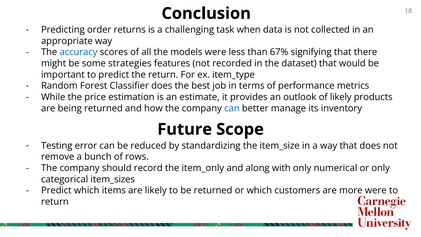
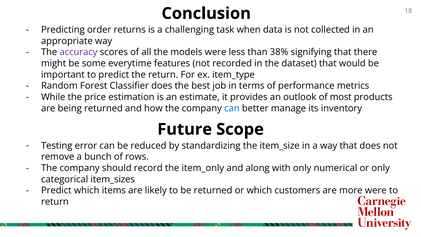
accuracy colour: blue -> purple
67%: 67% -> 38%
strategies: strategies -> everytime
of likely: likely -> most
